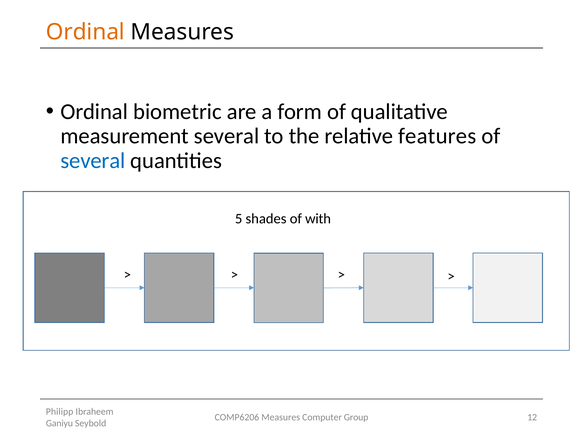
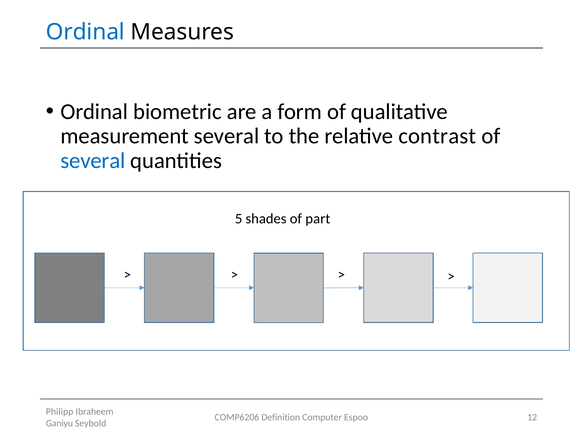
Ordinal at (85, 32) colour: orange -> blue
features: features -> contrast
with: with -> part
COMP6206 Measures: Measures -> Definition
Group: Group -> Espoo
